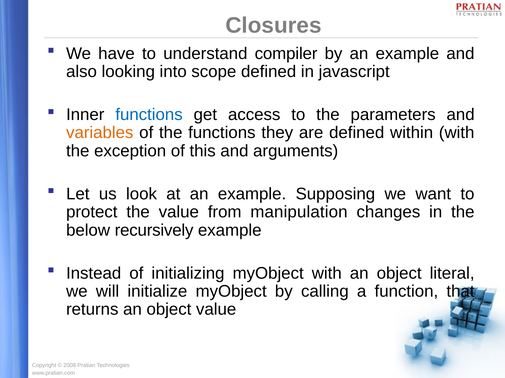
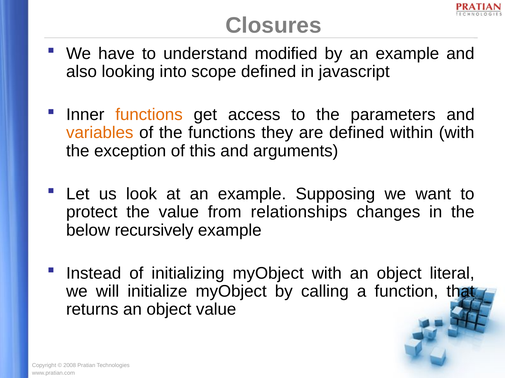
compiler: compiler -> modified
functions at (149, 115) colour: blue -> orange
manipulation: manipulation -> relationships
